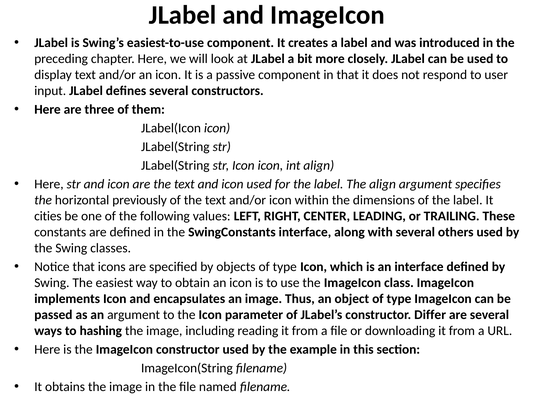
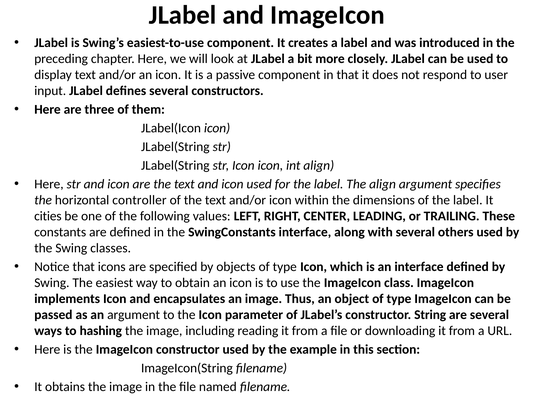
previously: previously -> controller
Differ: Differ -> String
